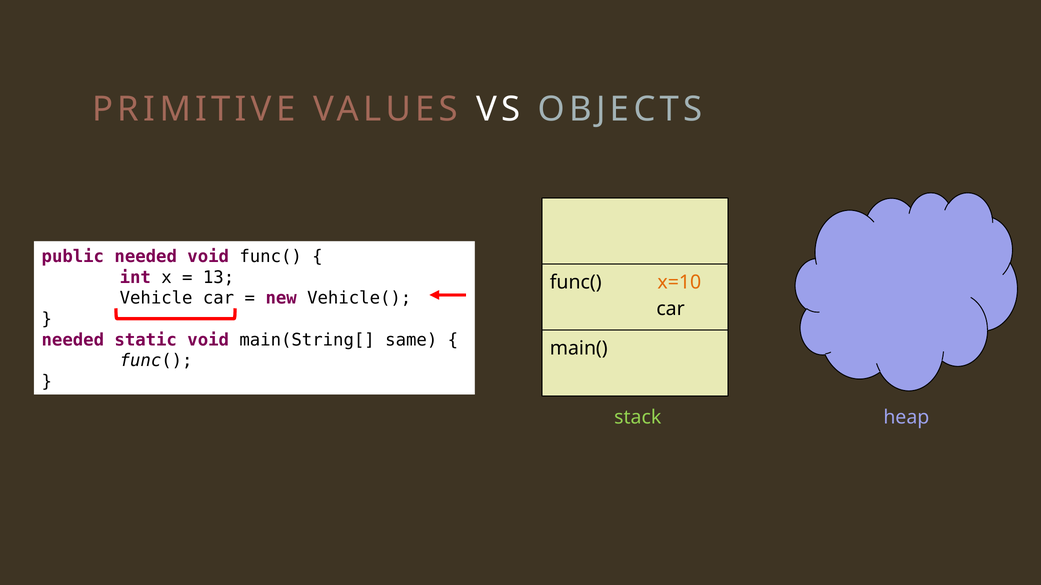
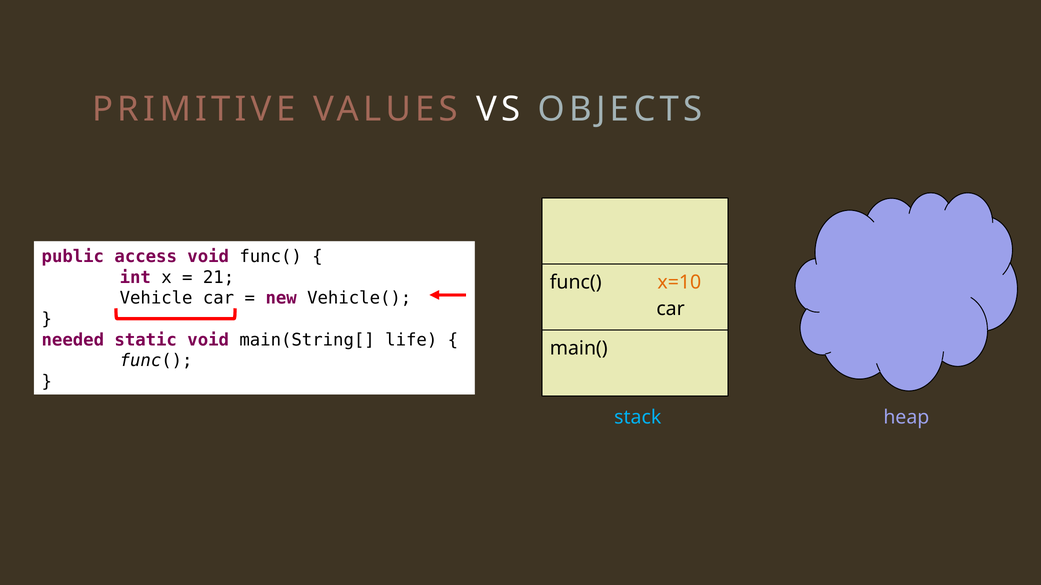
public needed: needed -> access
13: 13 -> 21
same: same -> life
stack colour: light green -> light blue
